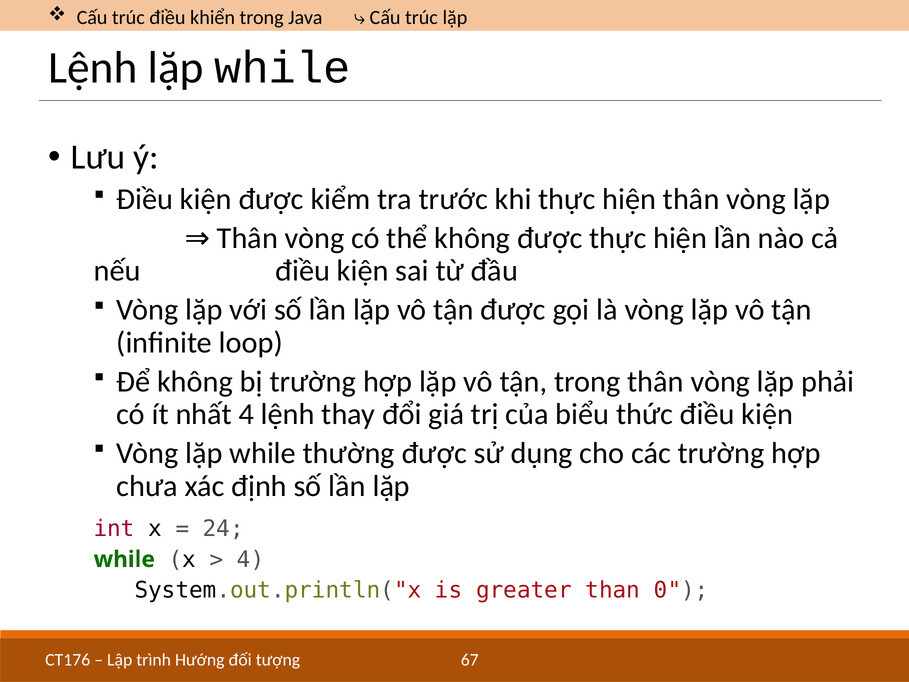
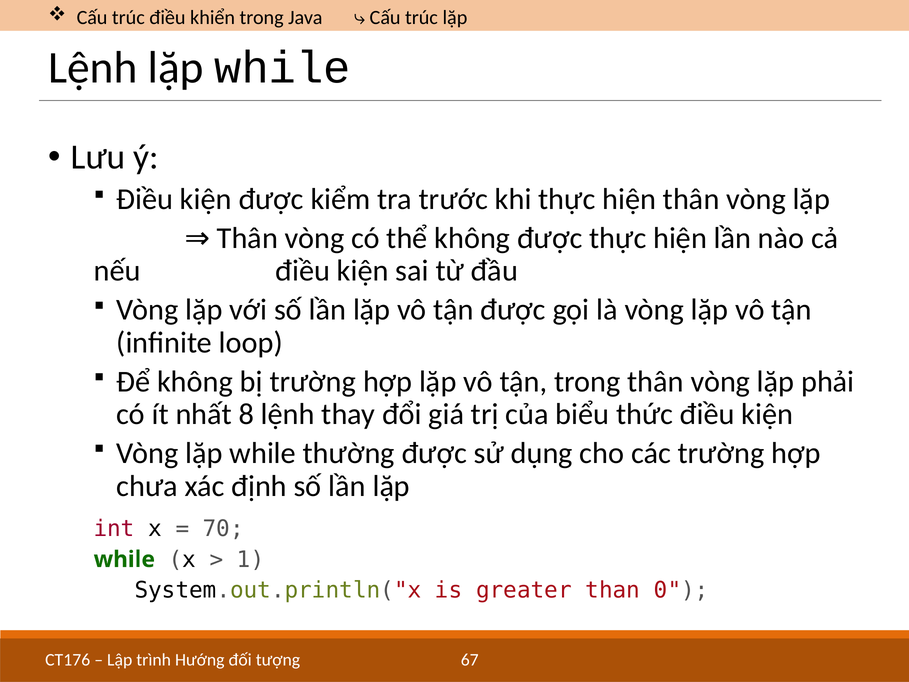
nhất 4: 4 -> 8
24: 24 -> 70
4 at (251, 559): 4 -> 1
